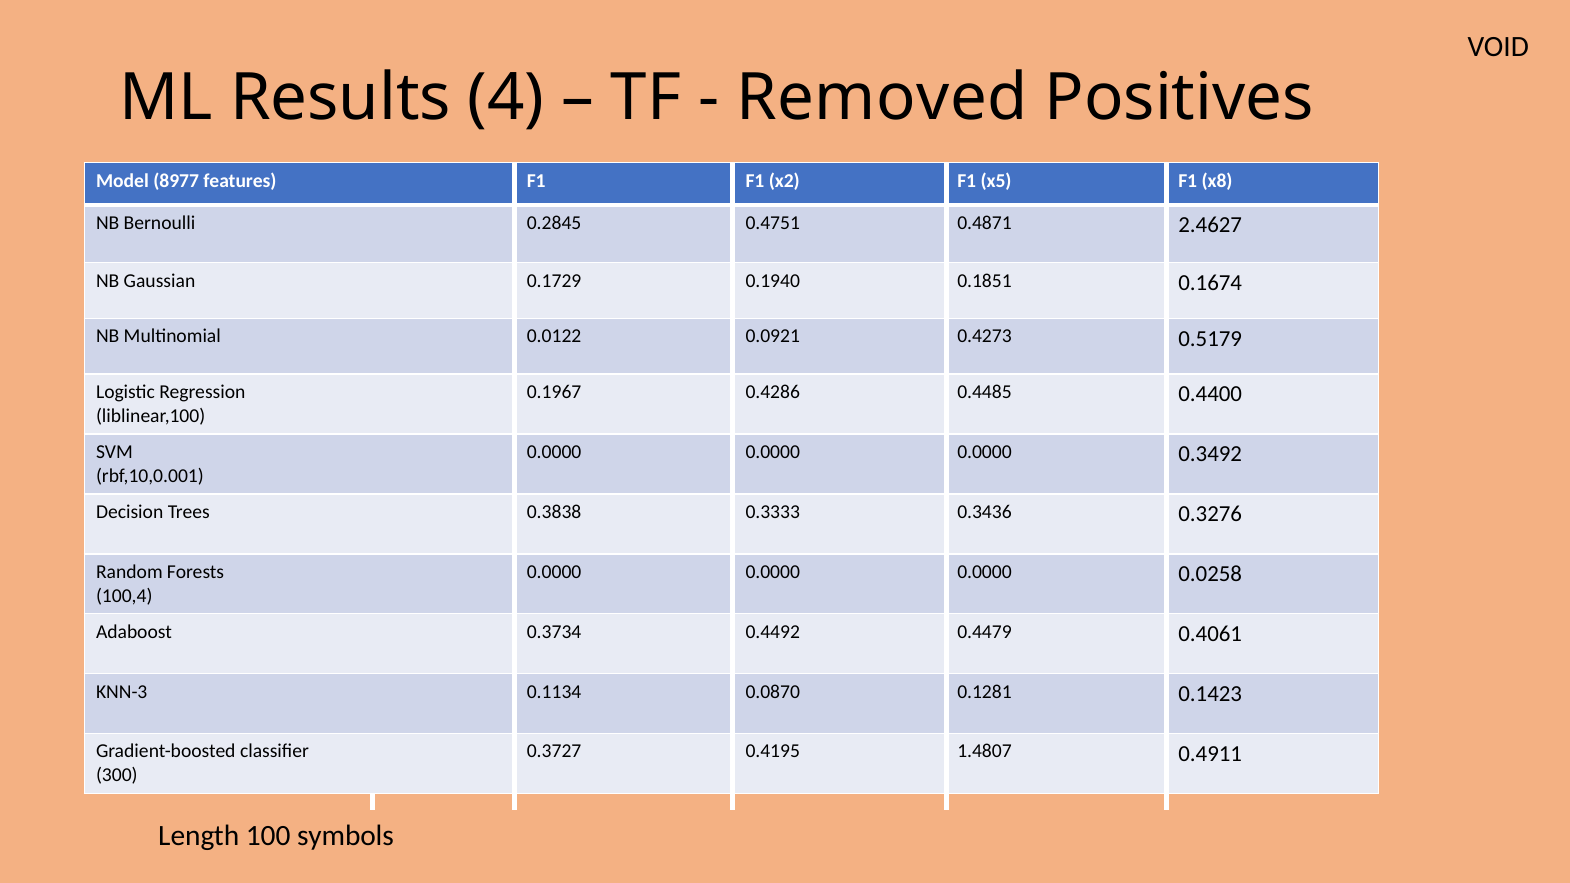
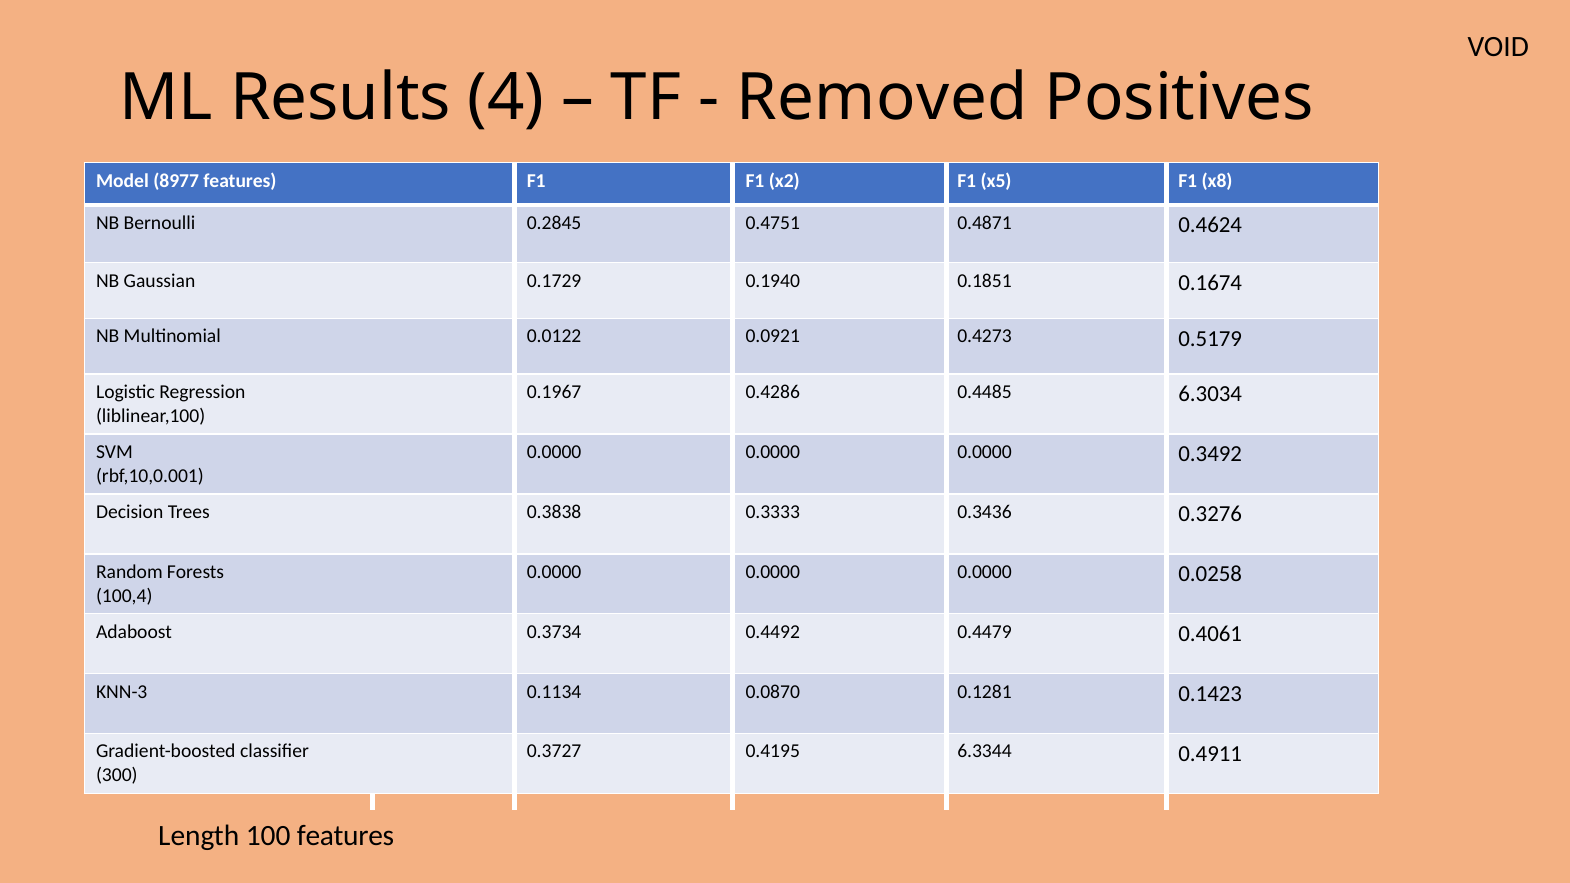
2.4627: 2.4627 -> 0.4624
0.4400: 0.4400 -> 6.3034
1.4807: 1.4807 -> 6.3344
100 symbols: symbols -> features
